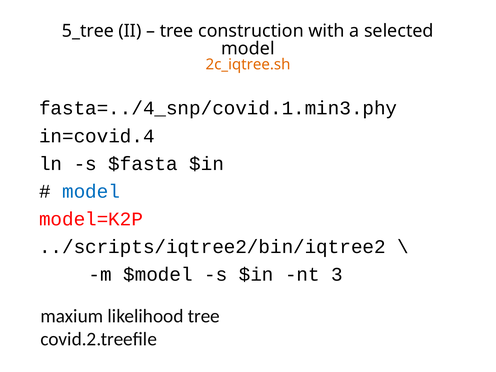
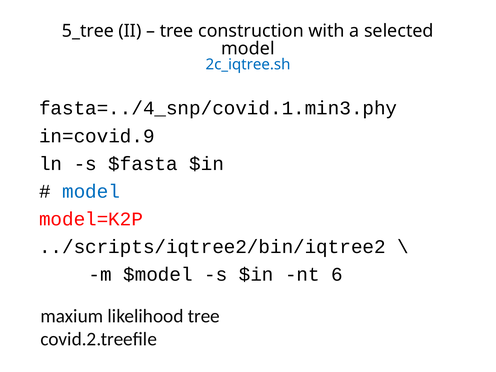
2c_iqtree.sh colour: orange -> blue
in=covid.4: in=covid.4 -> in=covid.9
3: 3 -> 6
